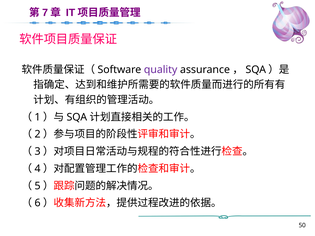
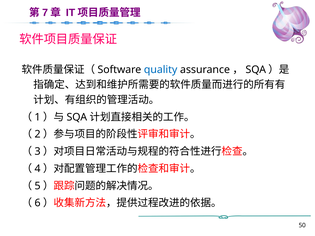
quality colour: purple -> blue
